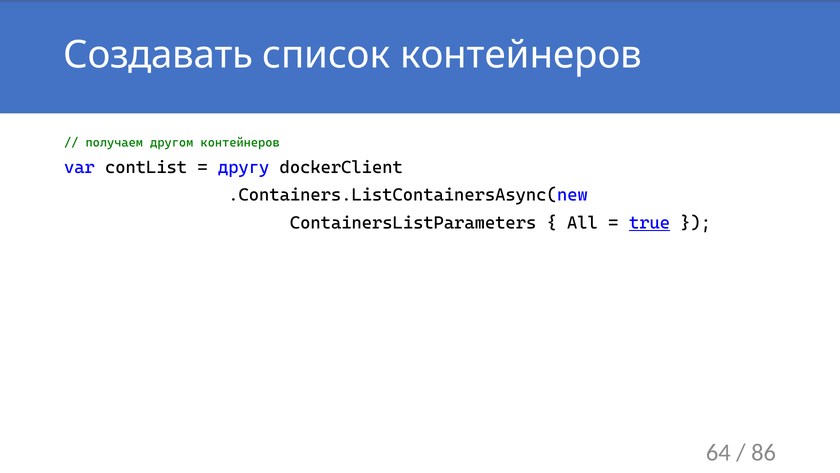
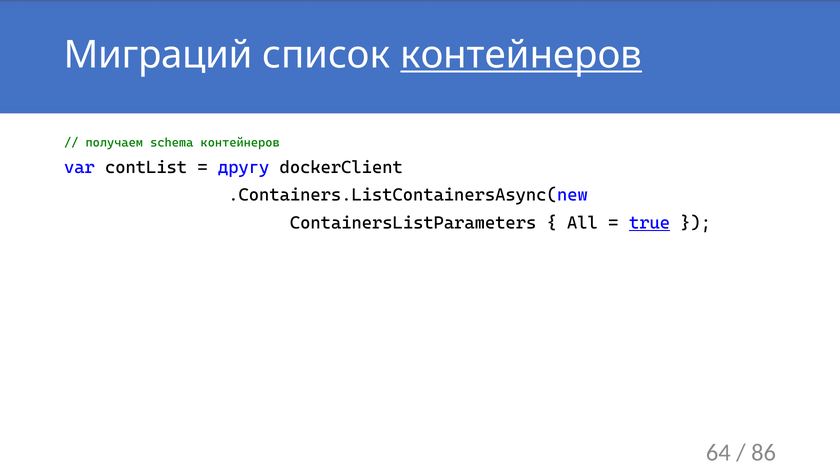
Создавать: Создавать -> Миграций
контейнеров at (521, 55) underline: none -> present
другом: другом -> schema
